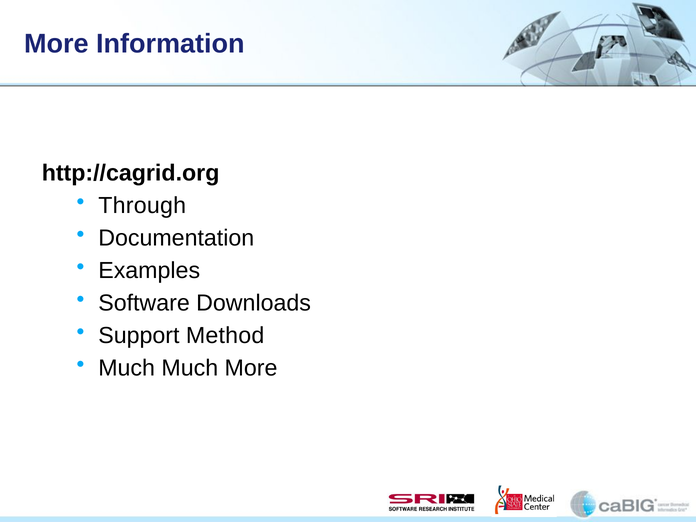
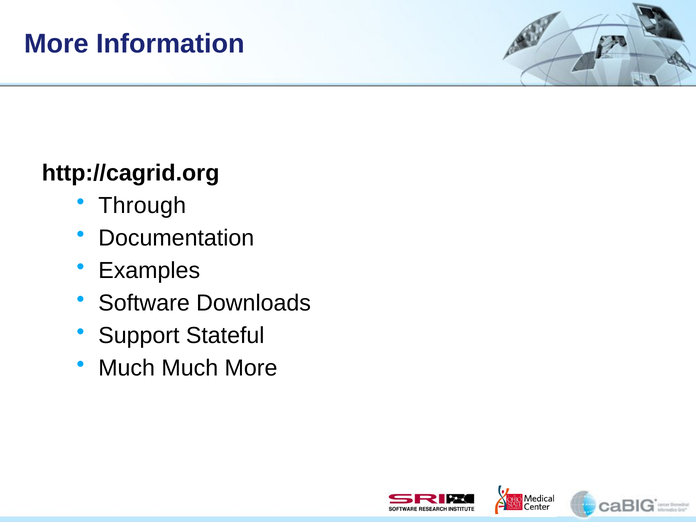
Method: Method -> Stateful
